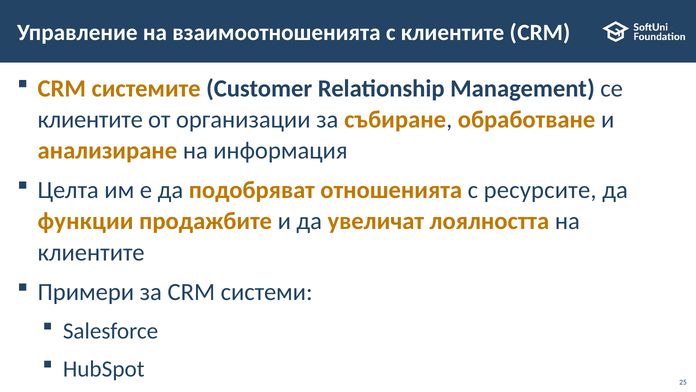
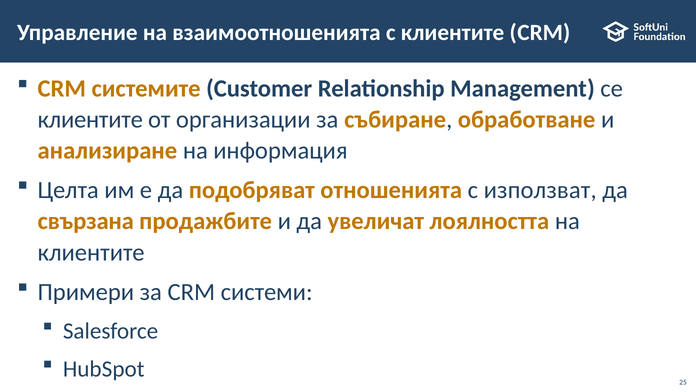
ресурсите: ресурсите -> използват
функции: функции -> свързана
